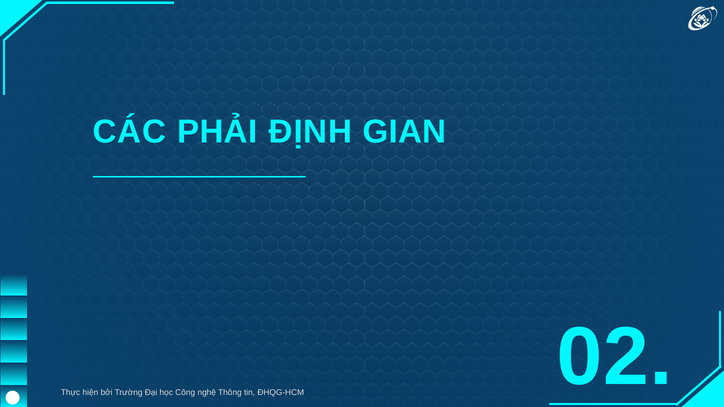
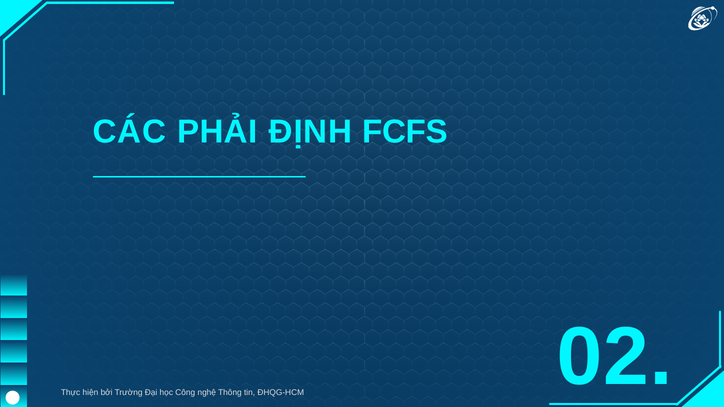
GIAN: GIAN -> FCFS
